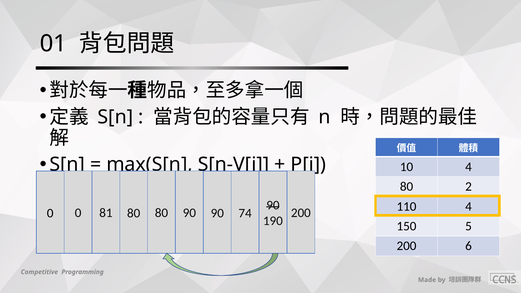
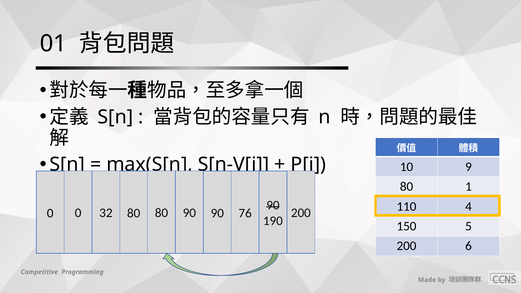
10 4: 4 -> 9
2: 2 -> 1
81: 81 -> 32
74: 74 -> 76
